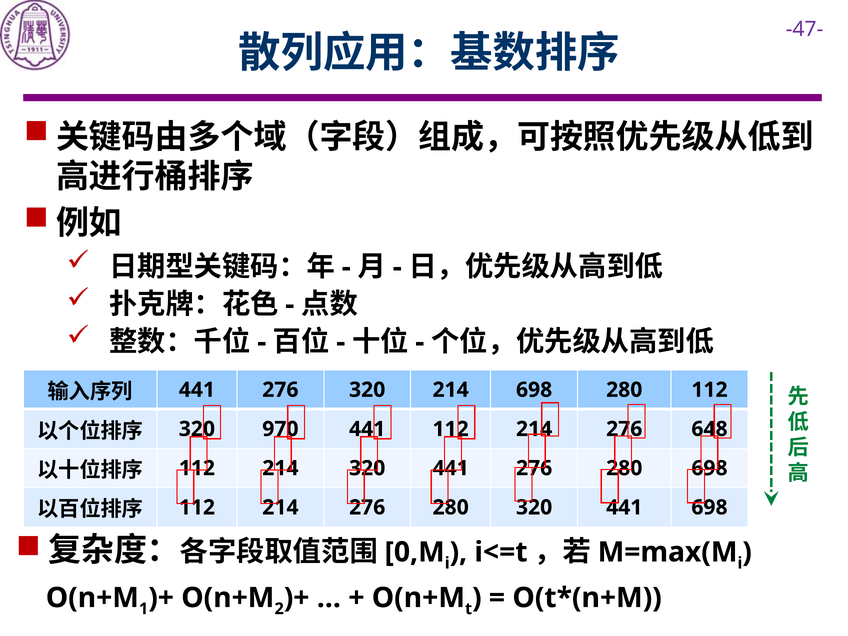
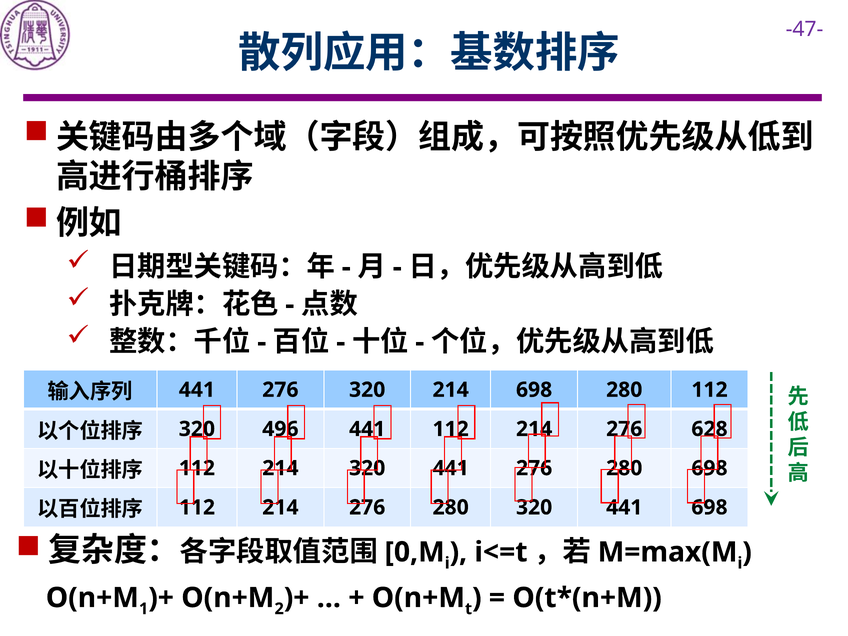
970: 970 -> 496
648: 648 -> 628
